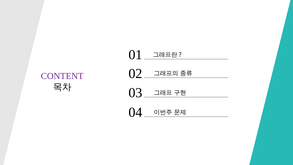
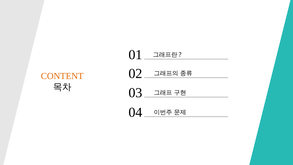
CONTENT colour: purple -> orange
